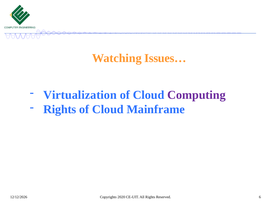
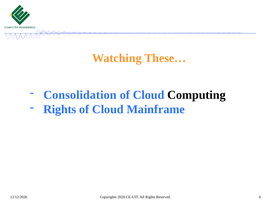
Issues…: Issues… -> These…
Virtualization: Virtualization -> Consolidation
Computing colour: purple -> black
